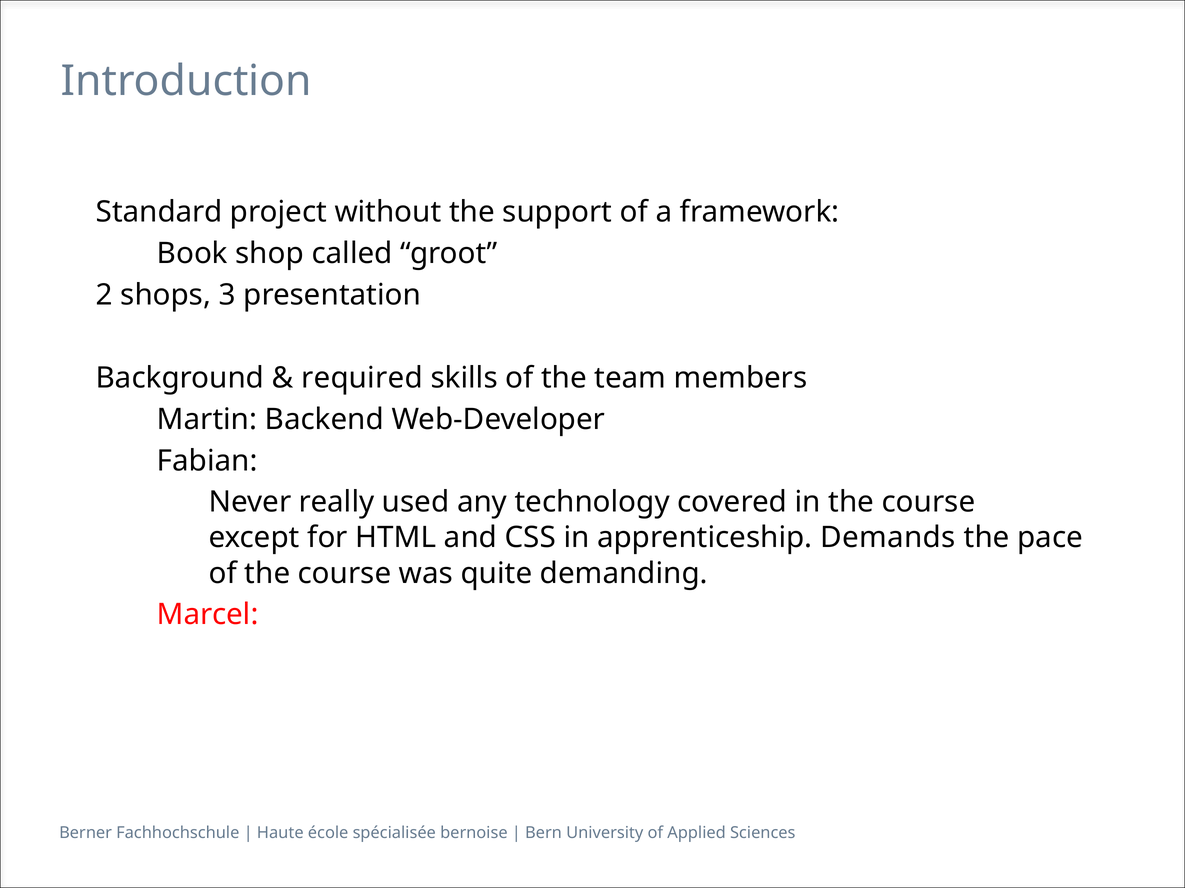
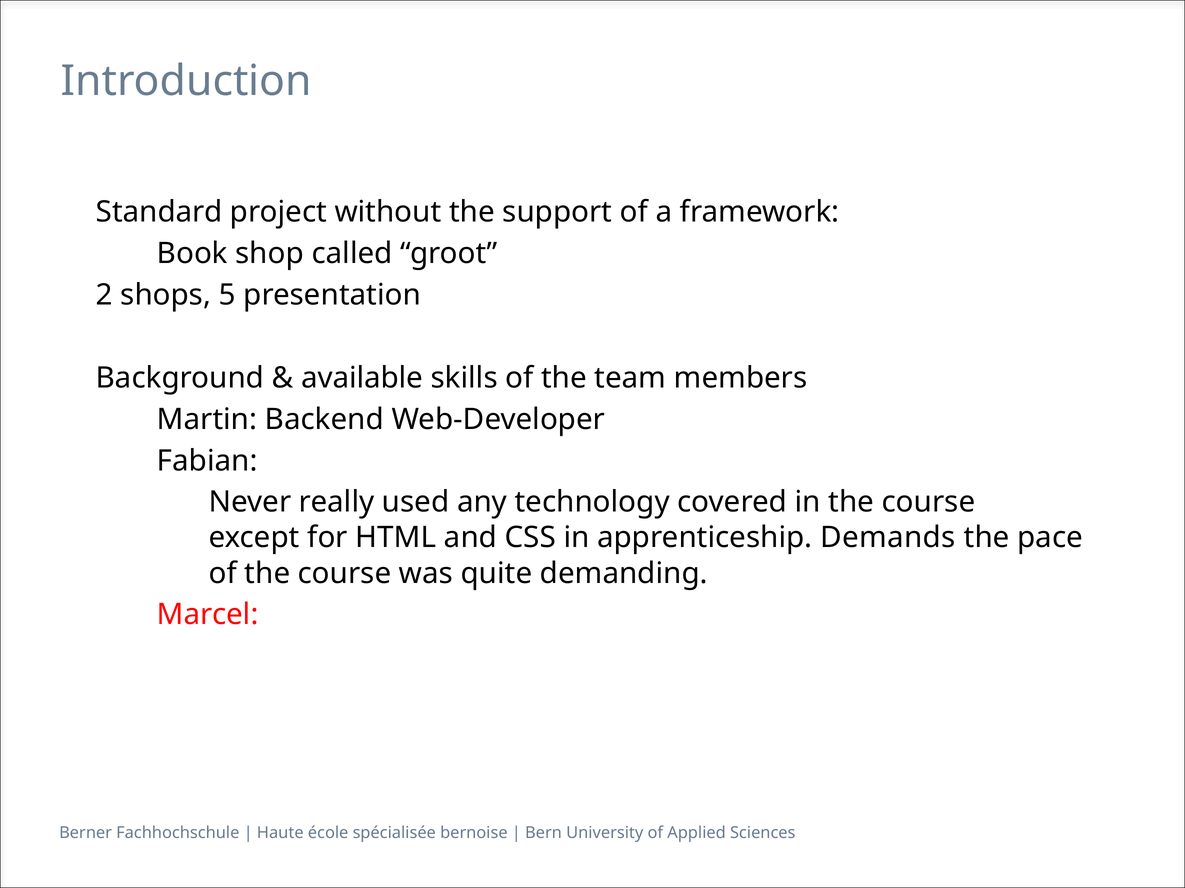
3: 3 -> 5
required: required -> available
